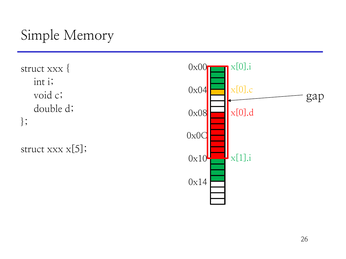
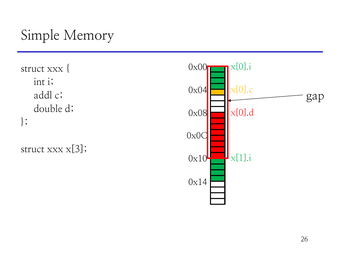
void: void -> addl
x[5: x[5 -> x[3
